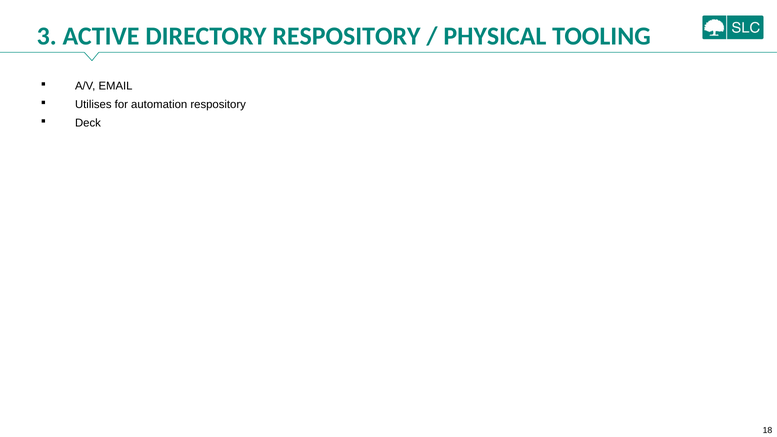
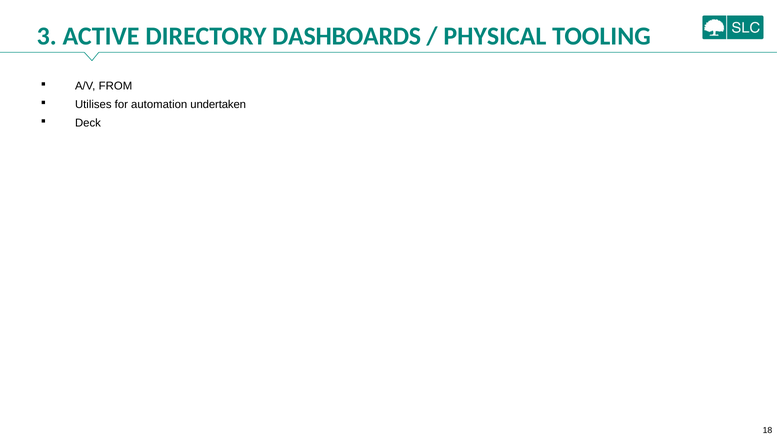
DIRECTORY RESPOSITORY: RESPOSITORY -> DASHBOARDS
EMAIL: EMAIL -> FROM
automation respository: respository -> undertaken
